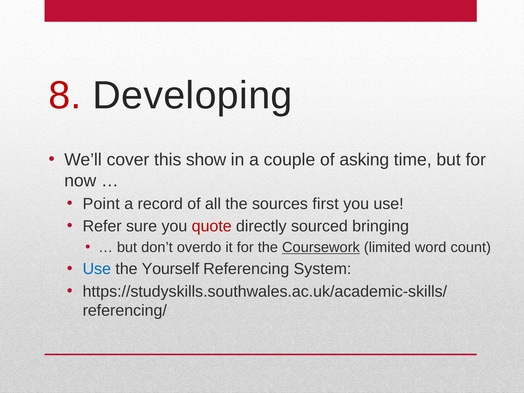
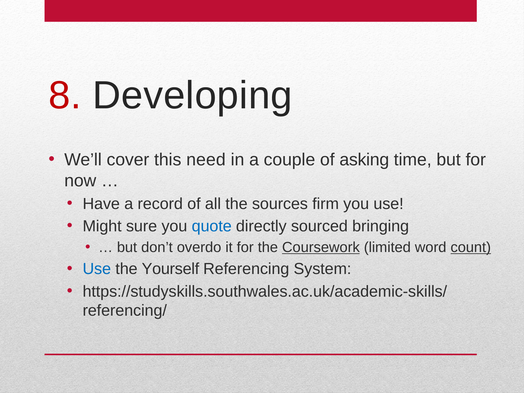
show: show -> need
Point: Point -> Have
first: first -> firm
Refer: Refer -> Might
quote colour: red -> blue
count underline: none -> present
